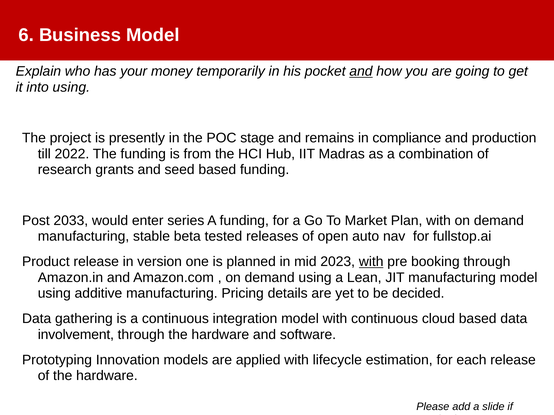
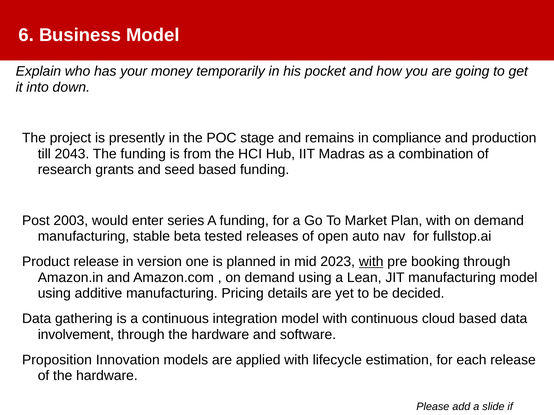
and at (361, 71) underline: present -> none
into using: using -> down
2022: 2022 -> 2043
2033: 2033 -> 2003
Prototyping: Prototyping -> Proposition
